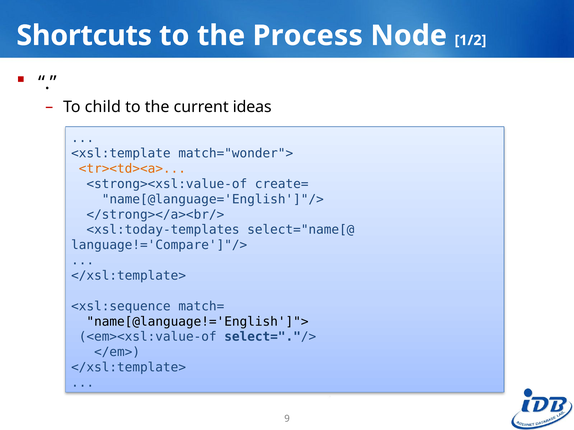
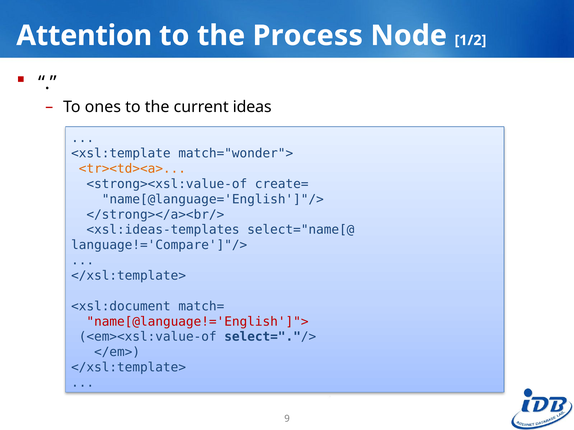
Shortcuts: Shortcuts -> Attention
child: child -> ones
<xsl:today-templates: <xsl:today-templates -> <xsl:ideas-templates
<xsl:sequence: <xsl:sequence -> <xsl:document
name[@language!='English']"> colour: black -> red
